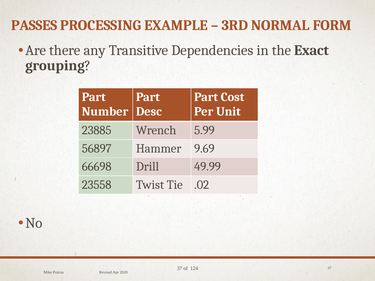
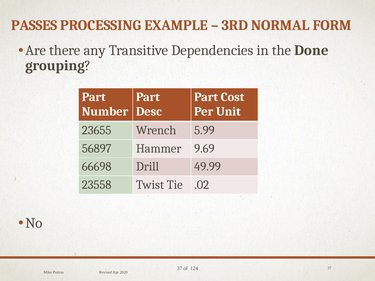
Exact: Exact -> Done
23885: 23885 -> 23655
